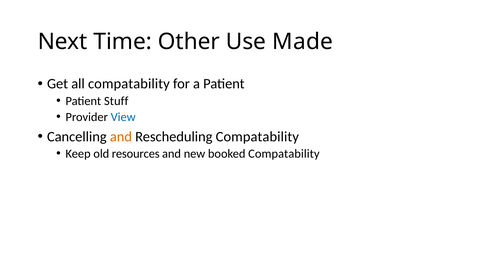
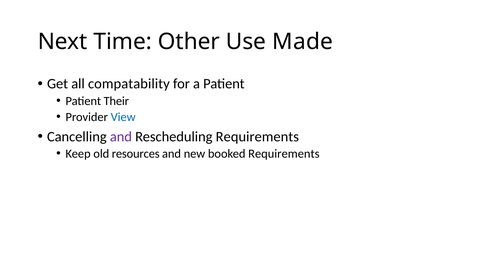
Stuff: Stuff -> Their
and at (121, 136) colour: orange -> purple
Rescheduling Compatability: Compatability -> Requirements
booked Compatability: Compatability -> Requirements
